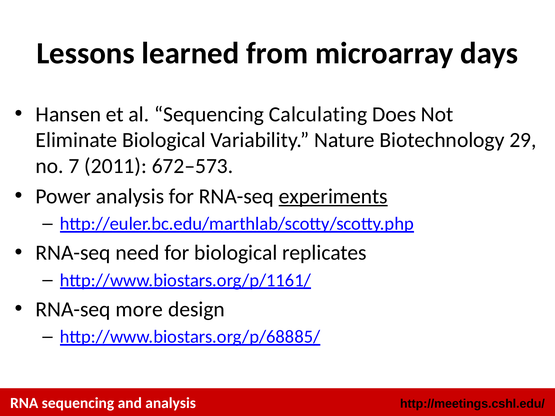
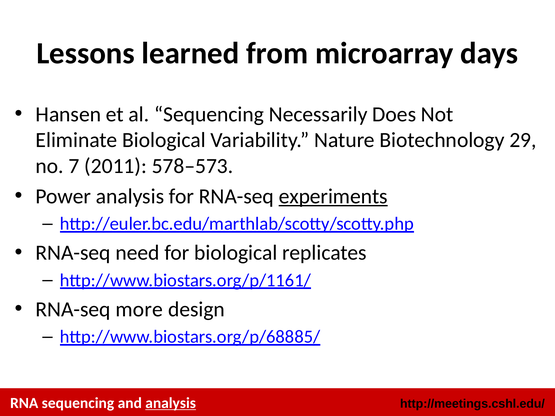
Calculating: Calculating -> Necessarily
672–573: 672–573 -> 578–573
analysis at (171, 403) underline: none -> present
